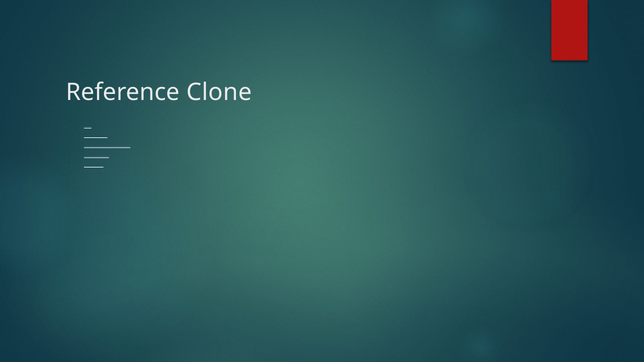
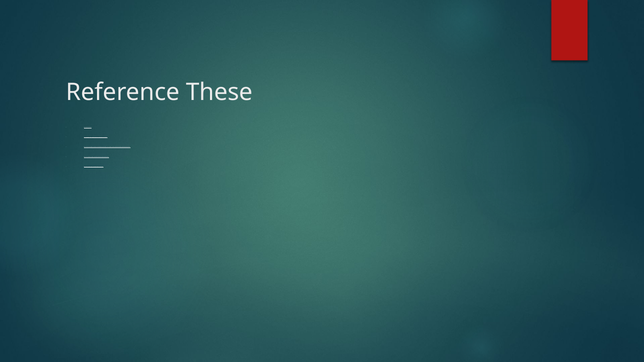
Clone: Clone -> These
